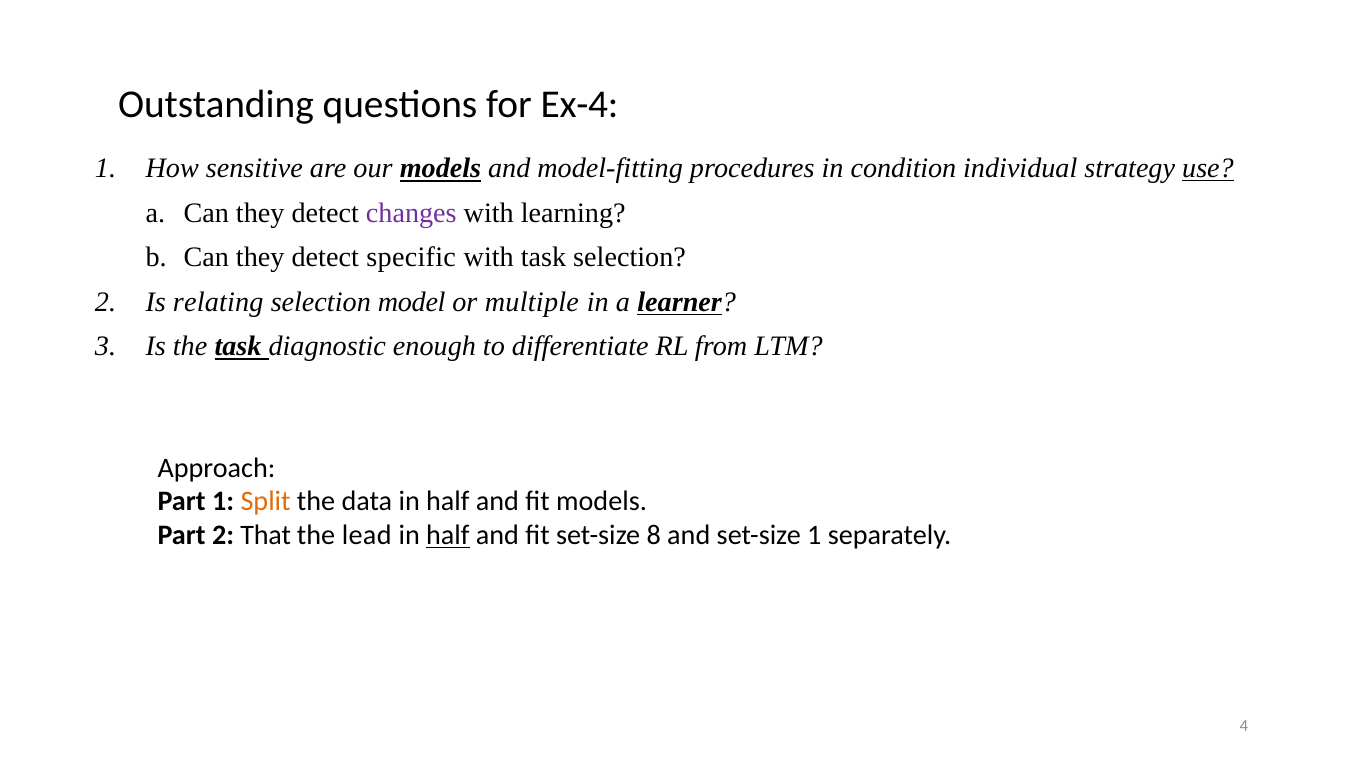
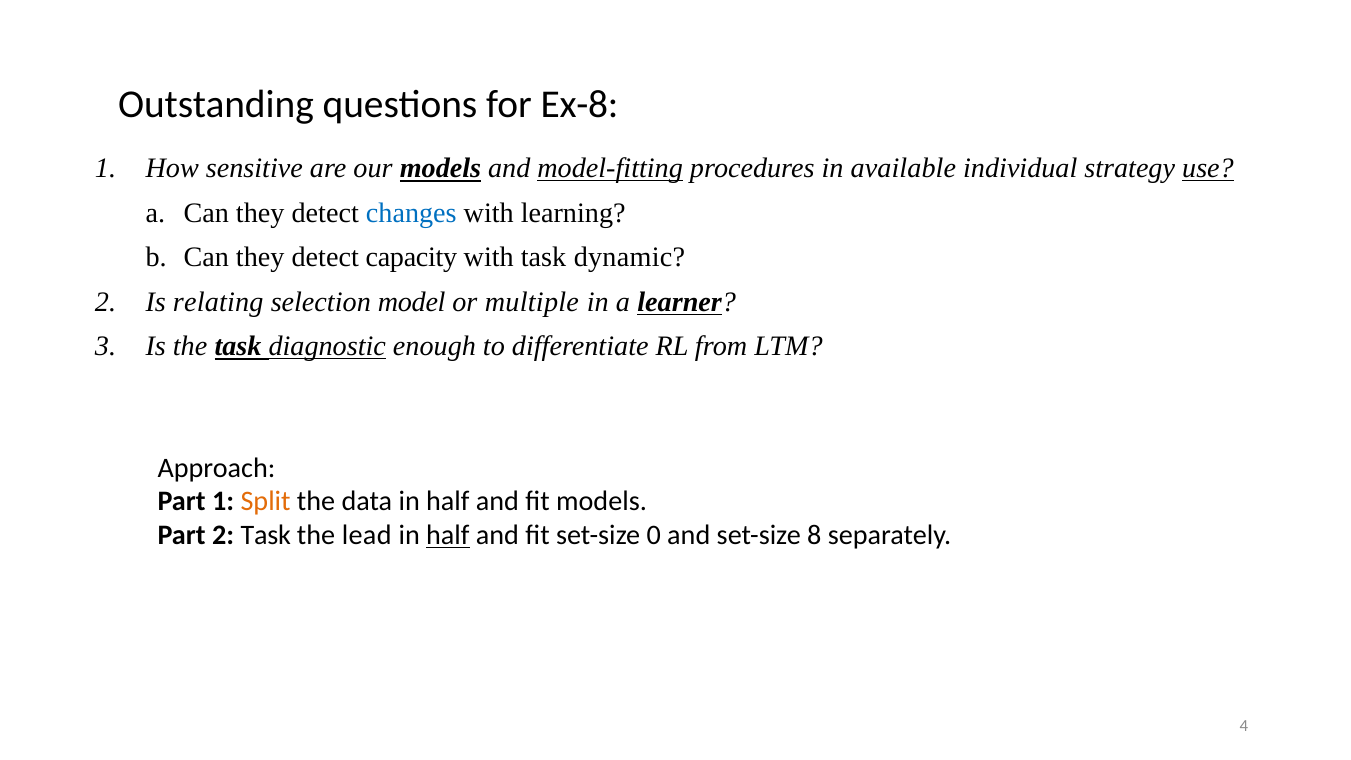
Ex-4: Ex-4 -> Ex-8
model-fitting underline: none -> present
condition: condition -> available
changes colour: purple -> blue
specific: specific -> capacity
task selection: selection -> dynamic
diagnostic underline: none -> present
2 That: That -> Task
8: 8 -> 0
set-size 1: 1 -> 8
